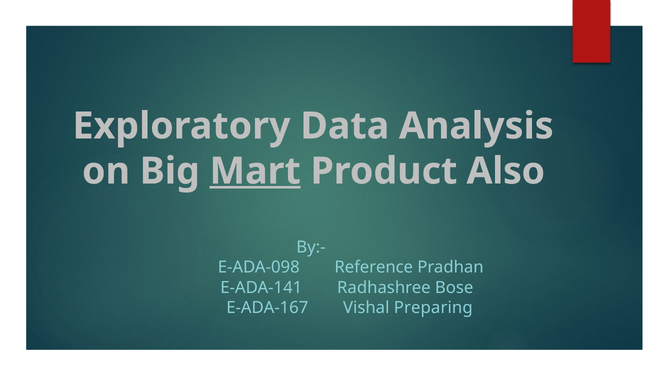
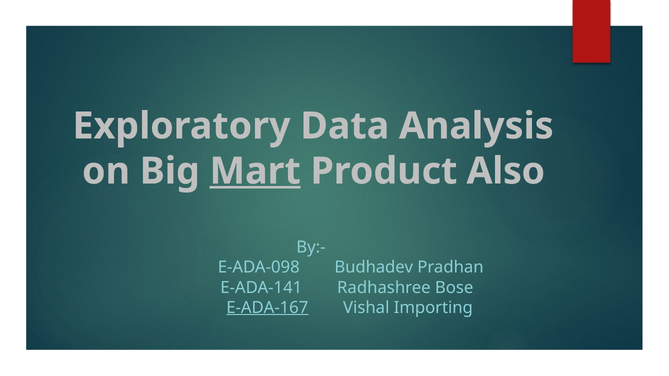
Reference: Reference -> Budhadev
E-ADA-167 underline: none -> present
Preparing: Preparing -> Importing
